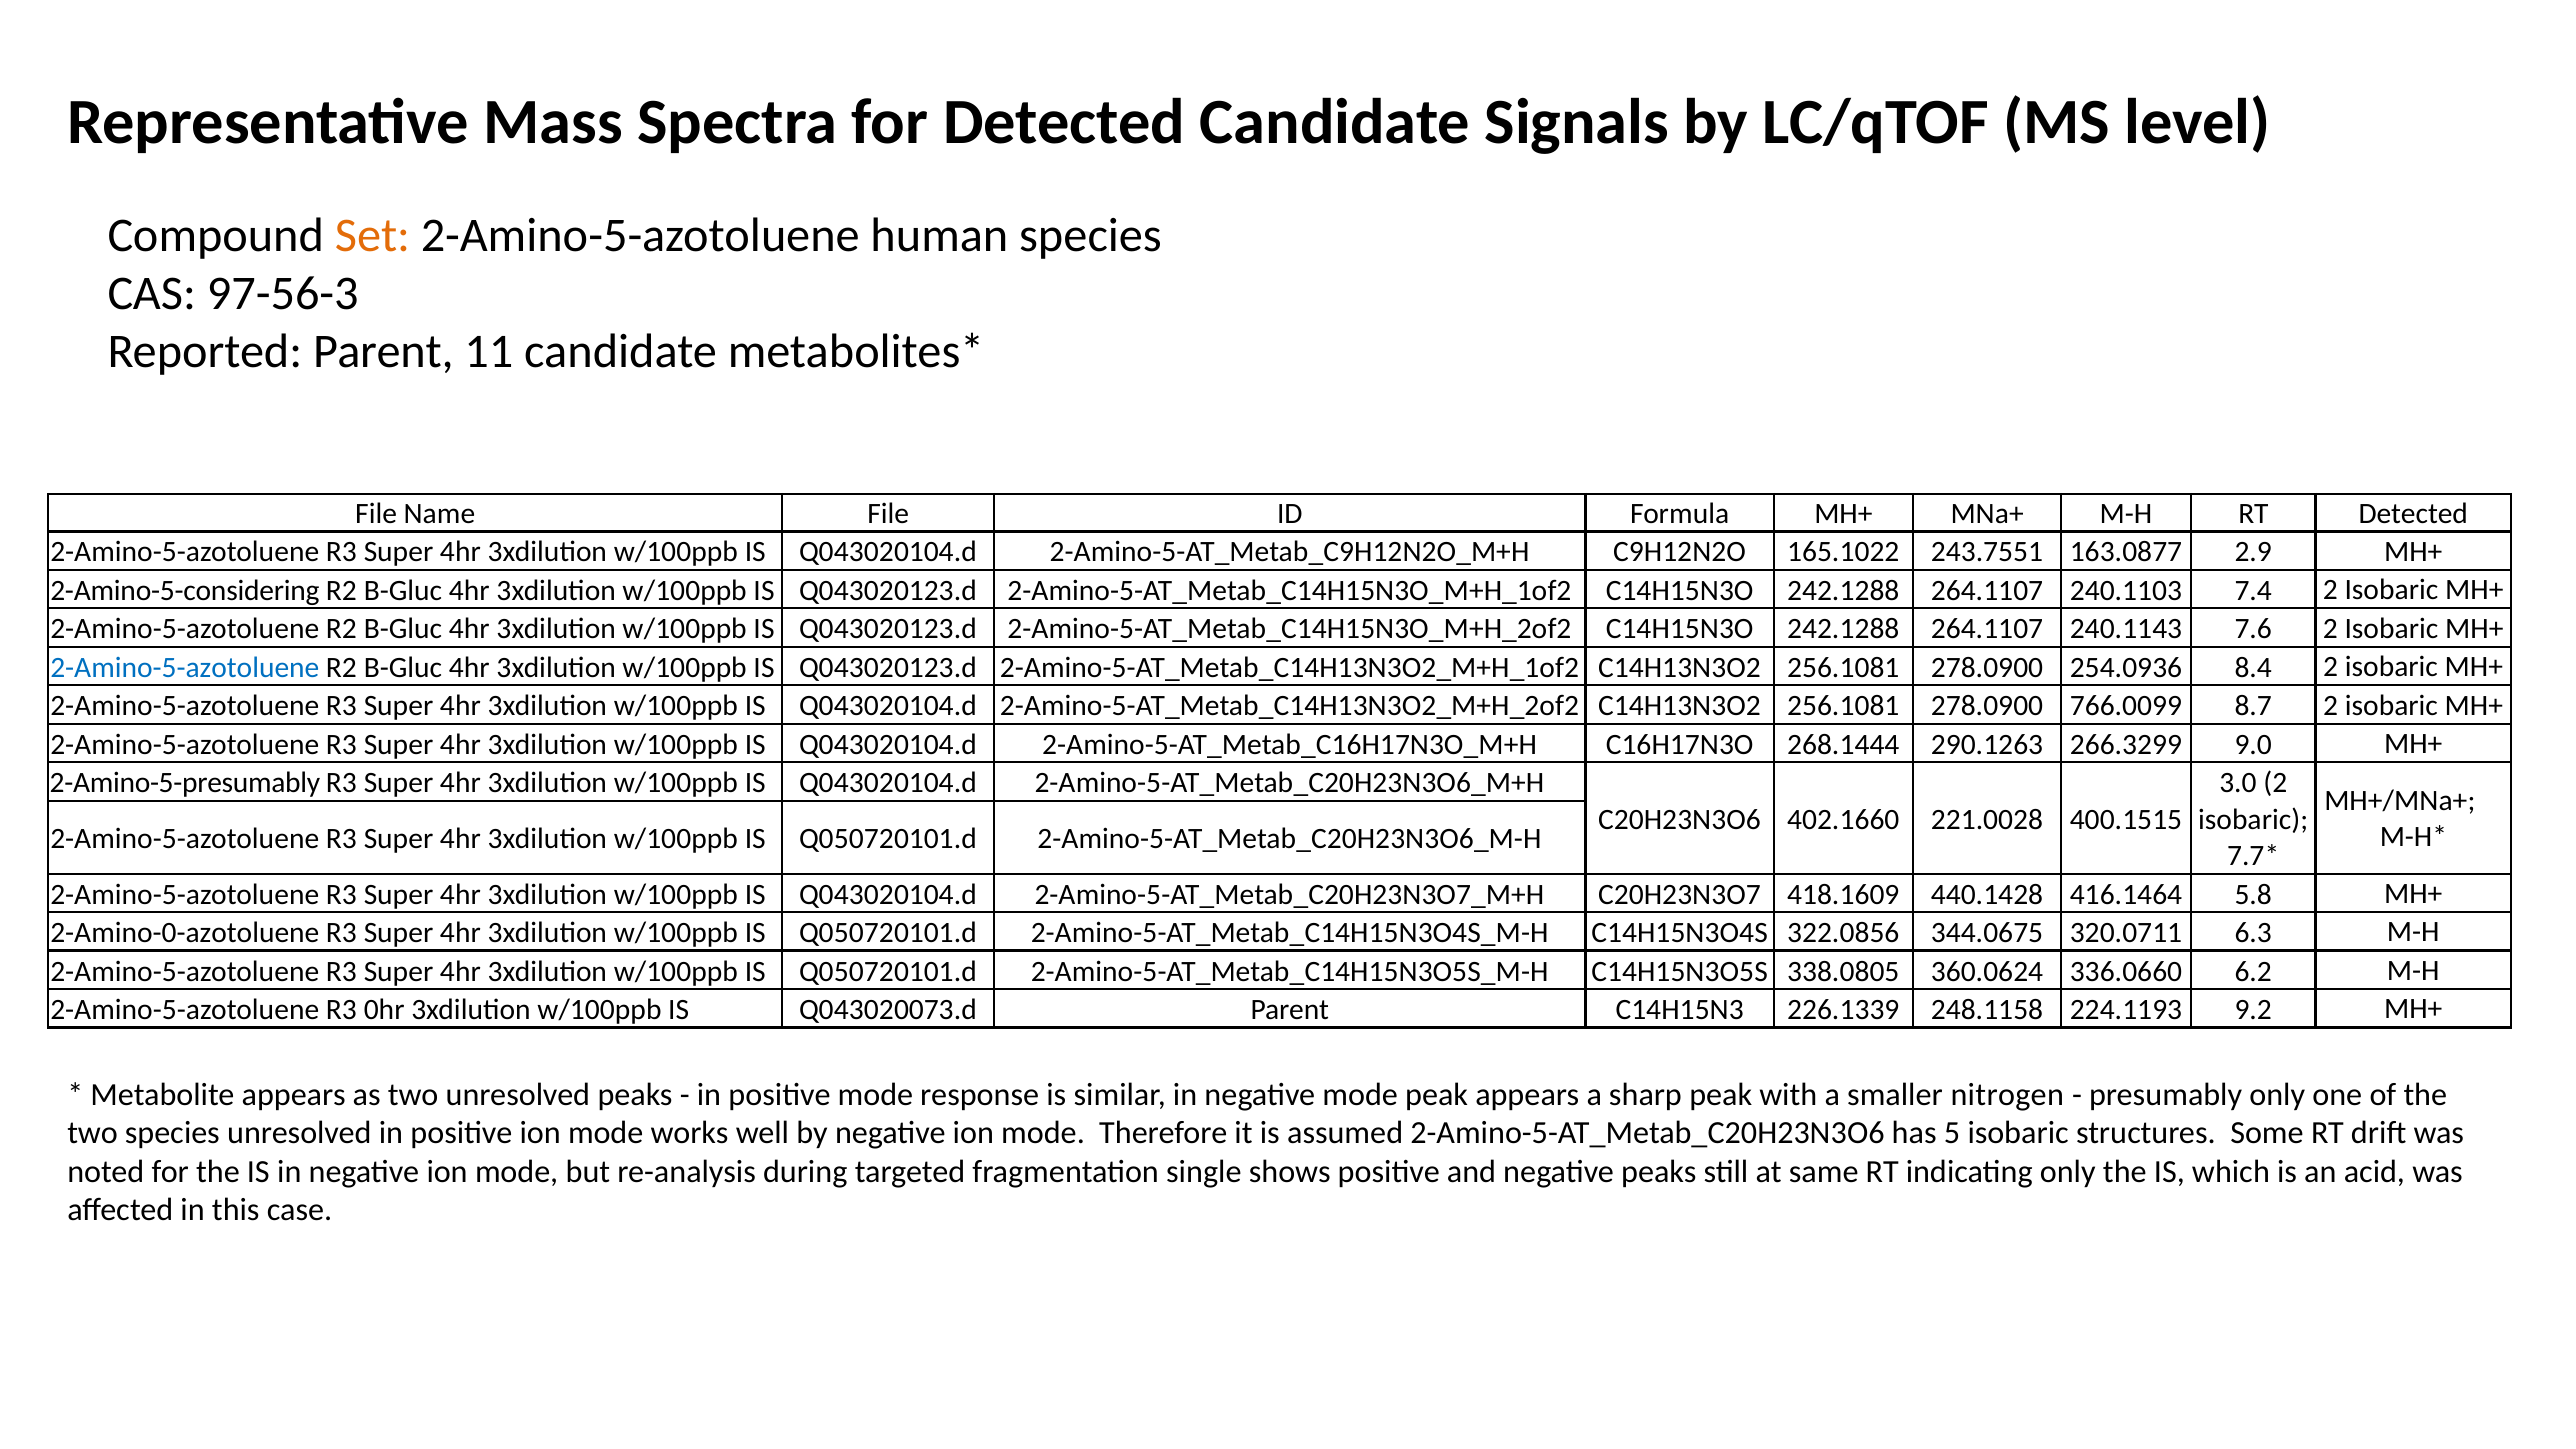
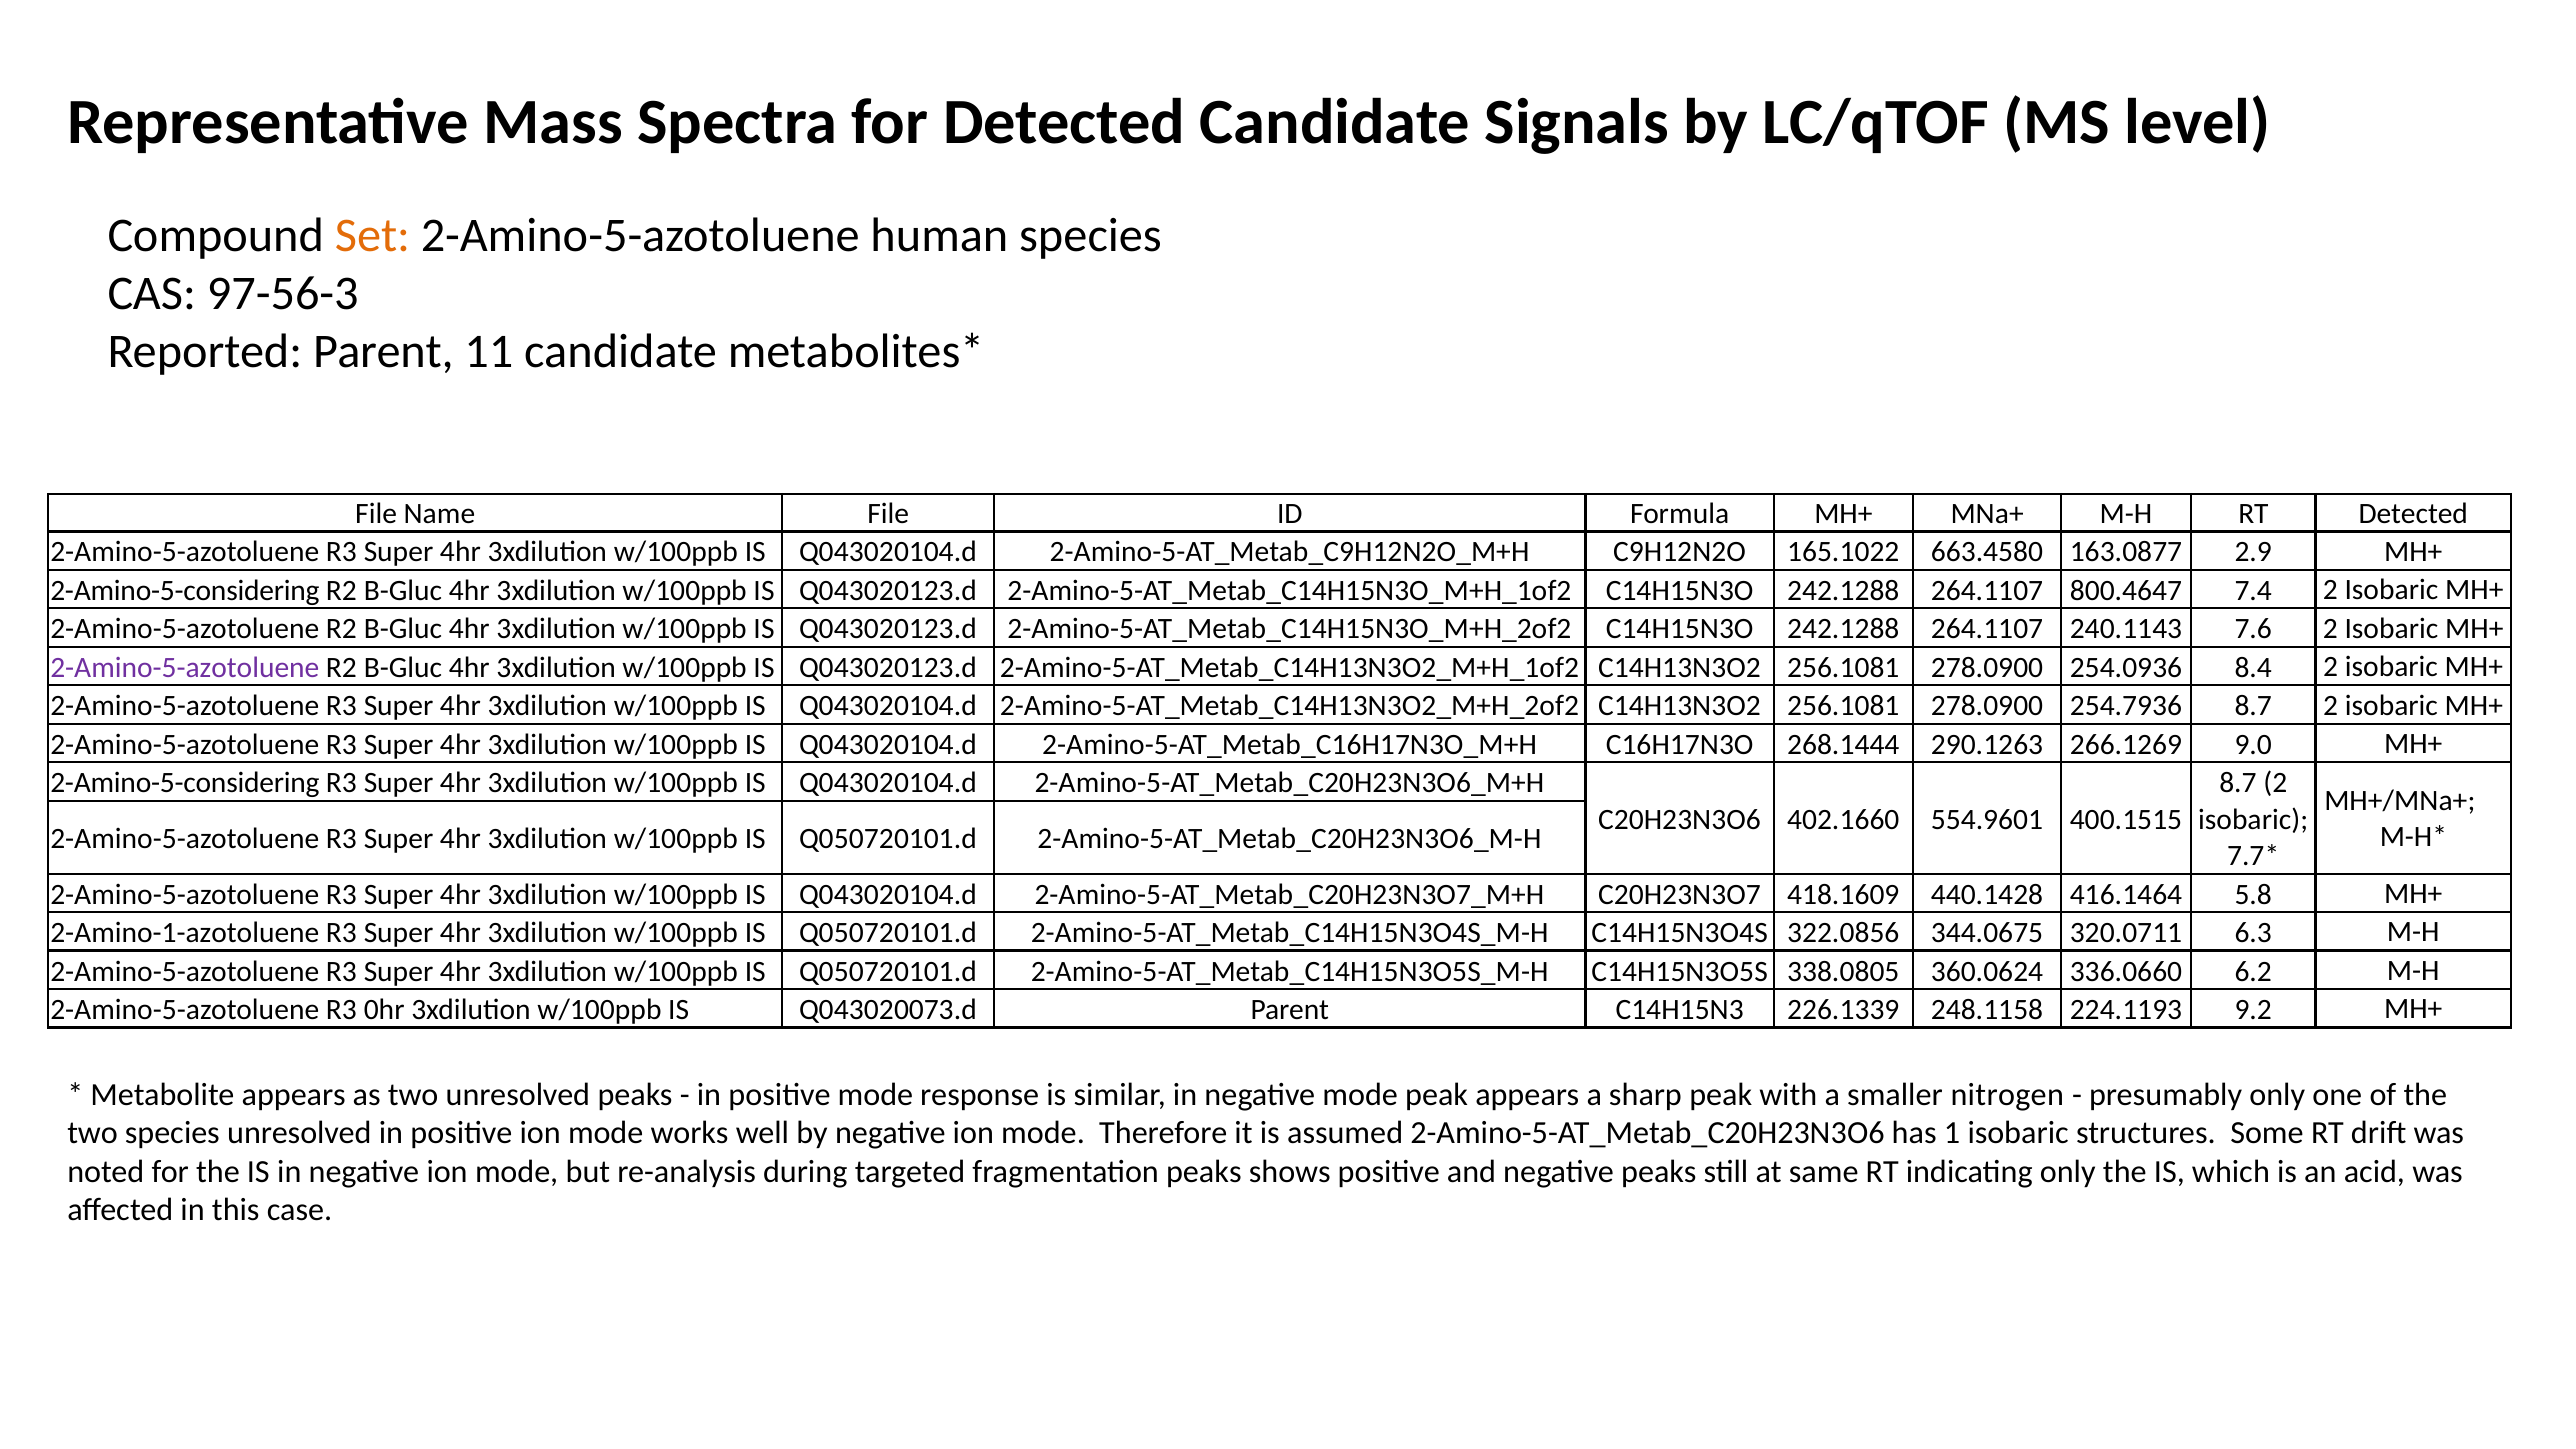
243.7551: 243.7551 -> 663.4580
240.1103: 240.1103 -> 800.4647
2-Amino-5-azotoluene at (185, 668) colour: blue -> purple
766.0099: 766.0099 -> 254.7936
266.3299: 266.3299 -> 266.1269
2-Amino-5-presumably at (185, 783): 2-Amino-5-presumably -> 2-Amino-5-considering
3.0 at (2238, 783): 3.0 -> 8.7
221.0028: 221.0028 -> 554.9601
2-Amino-0-azotoluene: 2-Amino-0-azotoluene -> 2-Amino-1-azotoluene
5: 5 -> 1
fragmentation single: single -> peaks
